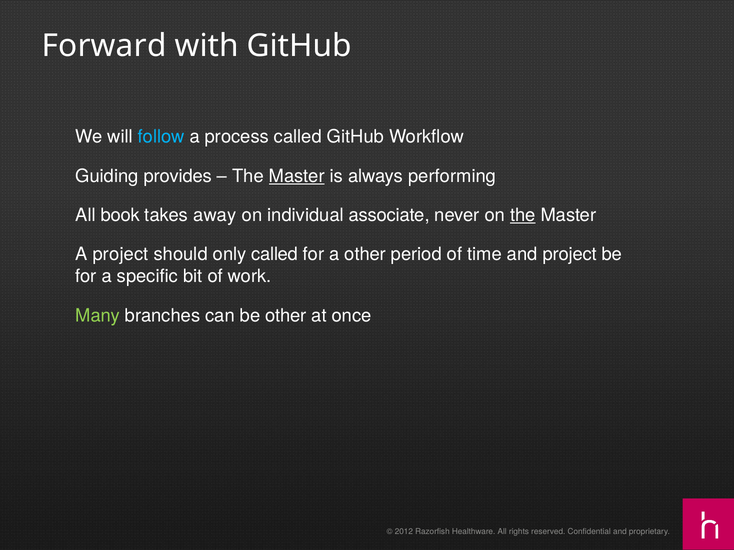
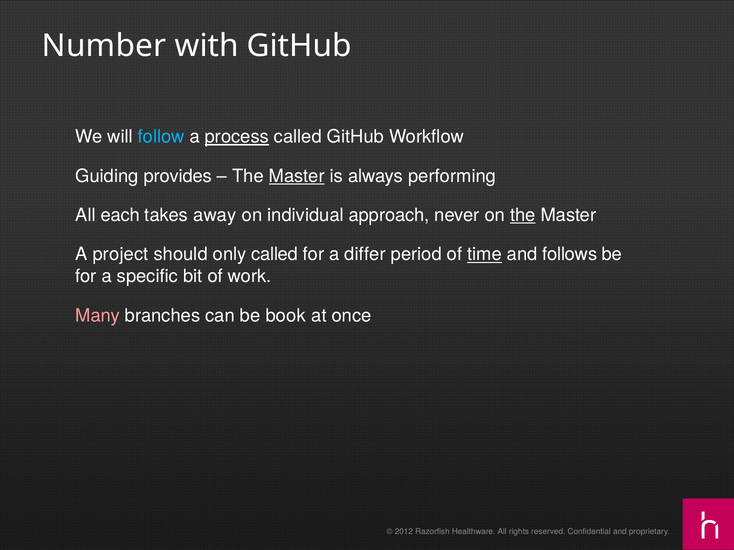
Forward: Forward -> Number
process underline: none -> present
book: book -> each
associate: associate -> approach
a other: other -> differ
time underline: none -> present
and project: project -> follows
Many colour: light green -> pink
be other: other -> book
